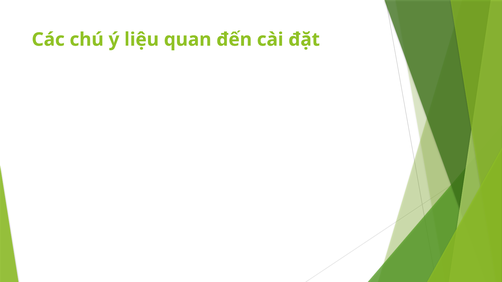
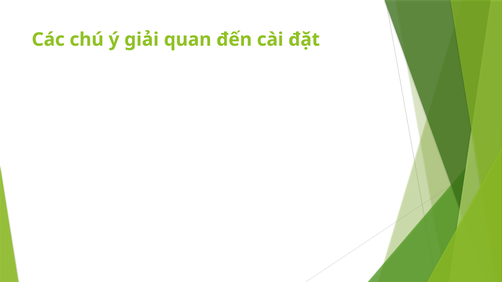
liệu: liệu -> giải
